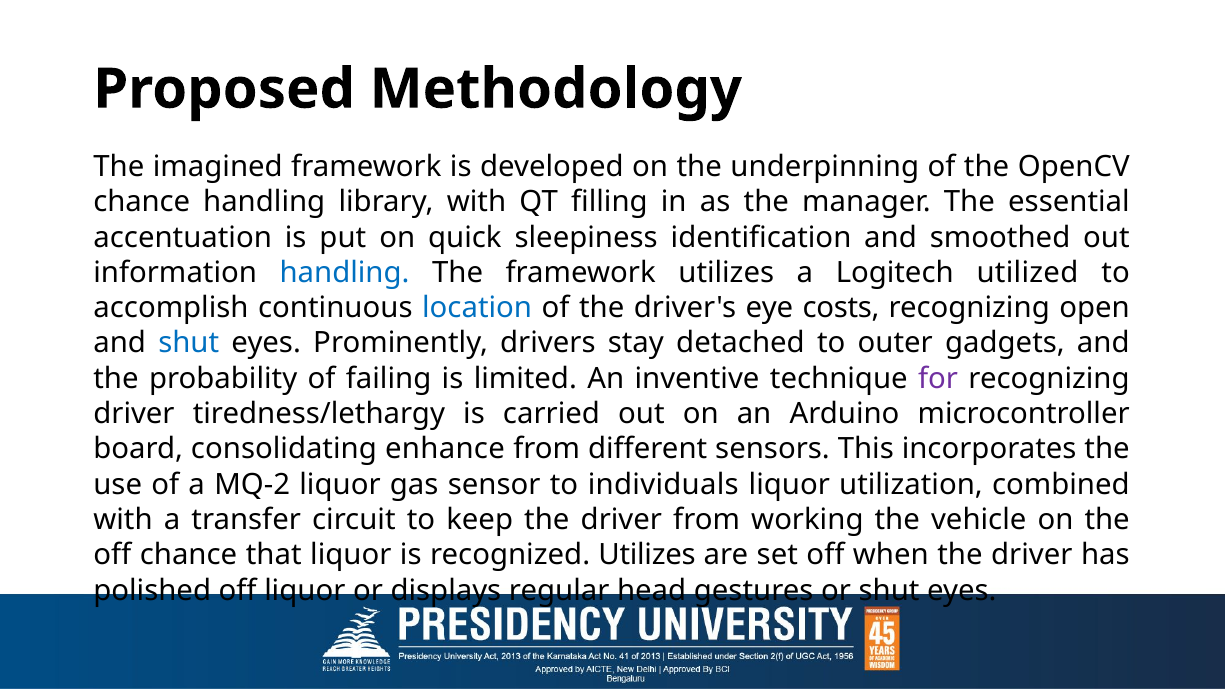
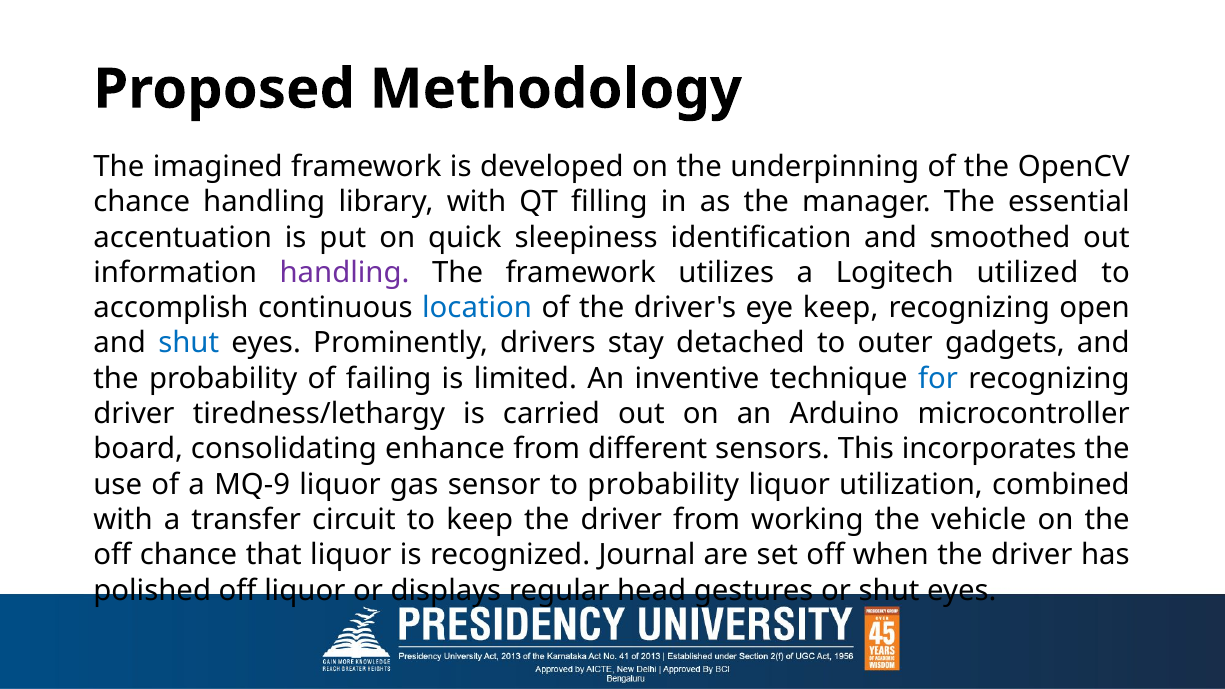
handling at (345, 273) colour: blue -> purple
eye costs: costs -> keep
for colour: purple -> blue
MQ-2: MQ-2 -> MQ-9
to individuals: individuals -> probability
recognized Utilizes: Utilizes -> Journal
